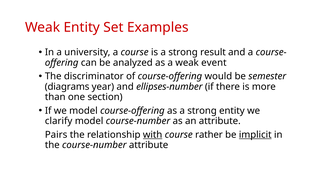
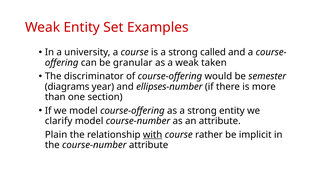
result: result -> called
analyzed: analyzed -> granular
event: event -> taken
Pairs: Pairs -> Plain
implicit underline: present -> none
